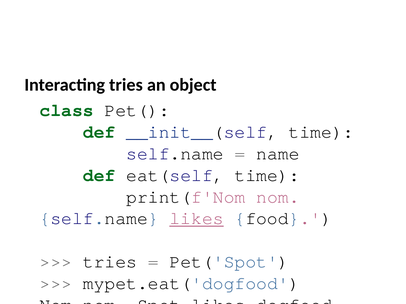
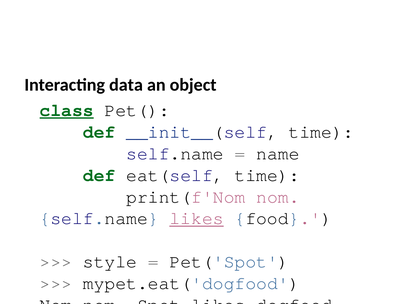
Interacting tries: tries -> data
class underline: none -> present
tries at (110, 262): tries -> style
